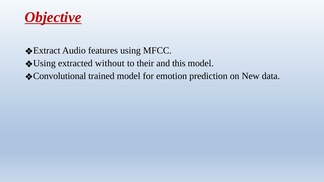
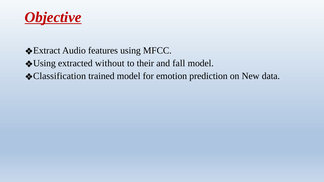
this: this -> fall
Convolutional: Convolutional -> Classification
